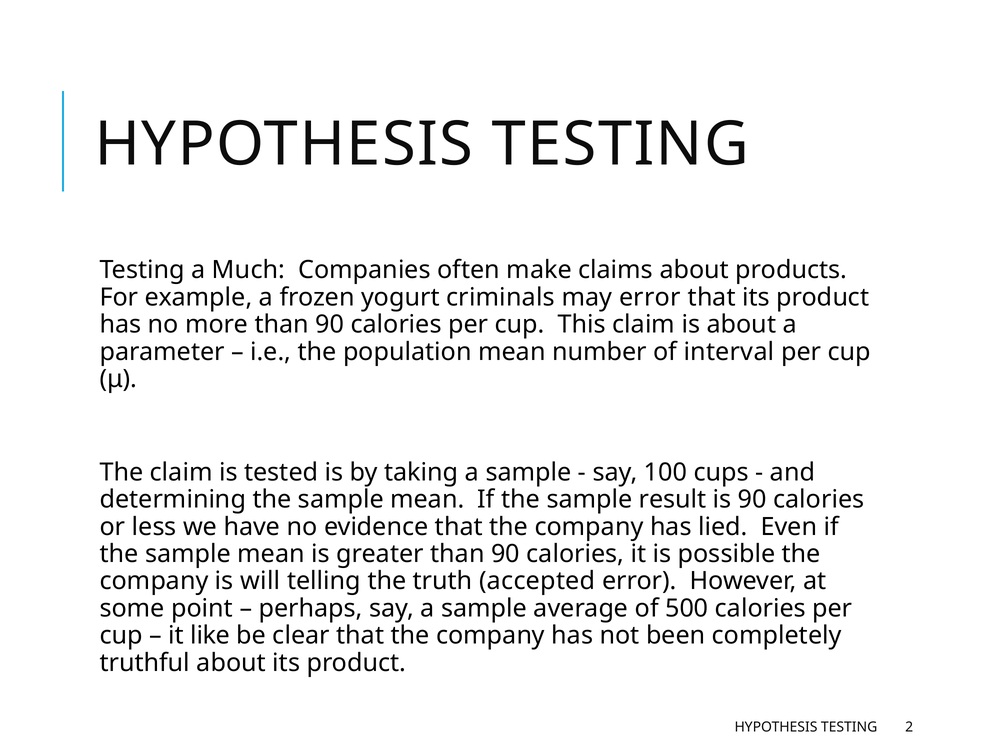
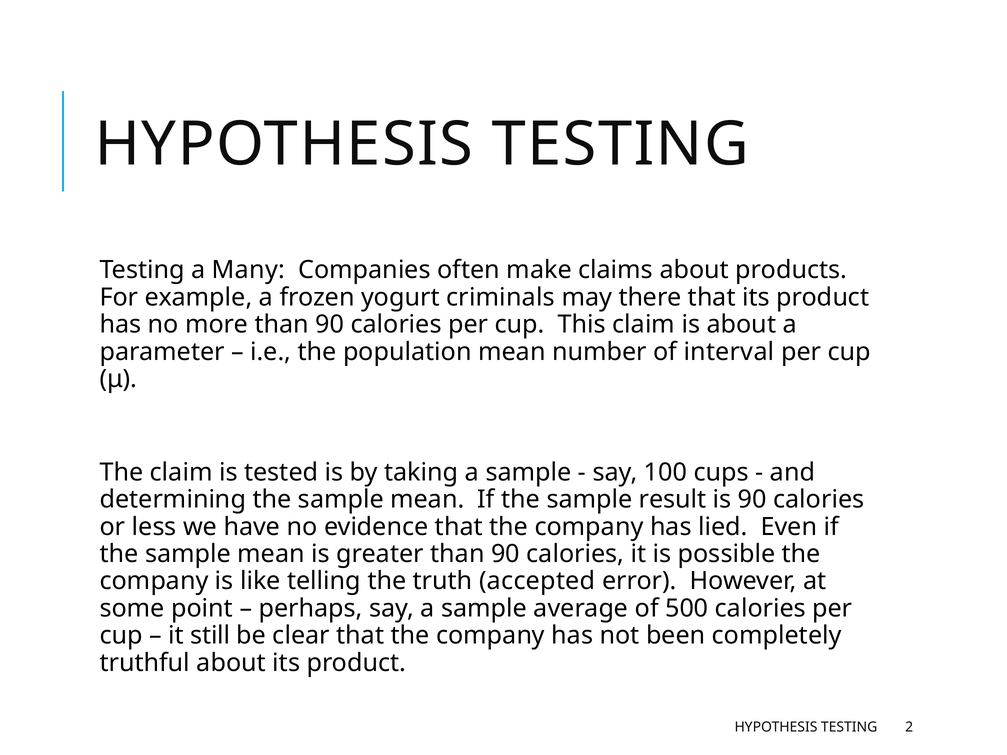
Much: Much -> Many
may error: error -> there
will: will -> like
like: like -> still
